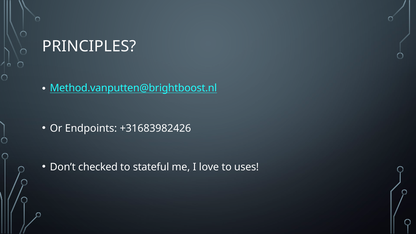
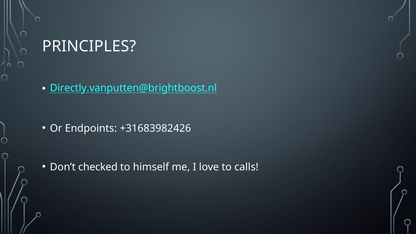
Method.vanputten@brightboost.nl: Method.vanputten@brightboost.nl -> Directly.vanputten@brightboost.nl
stateful: stateful -> himself
uses: uses -> calls
